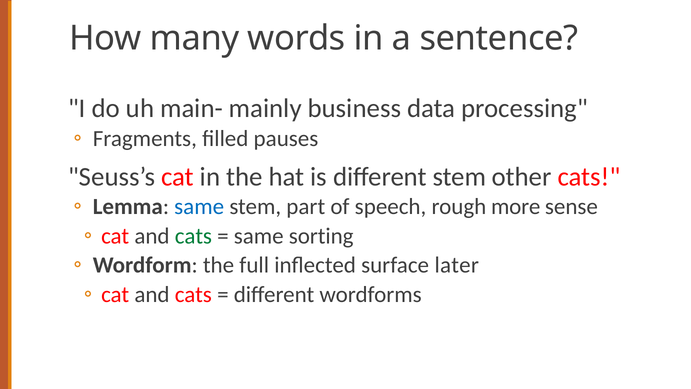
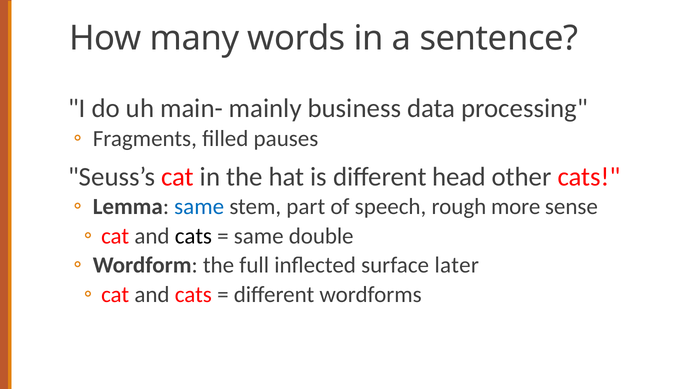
different stem: stem -> head
cats at (193, 236) colour: green -> black
sorting: sorting -> double
